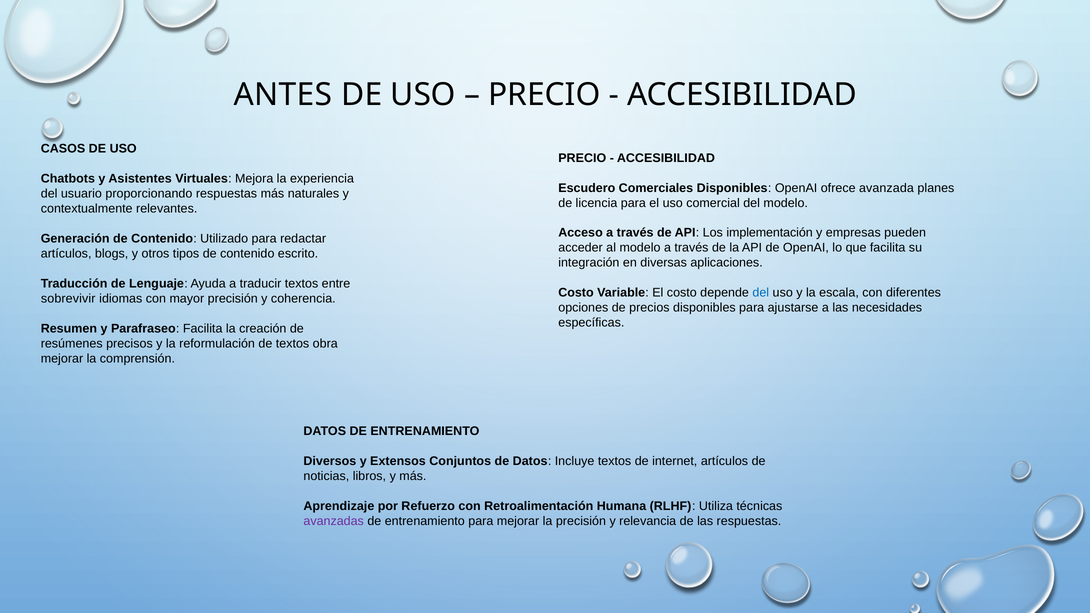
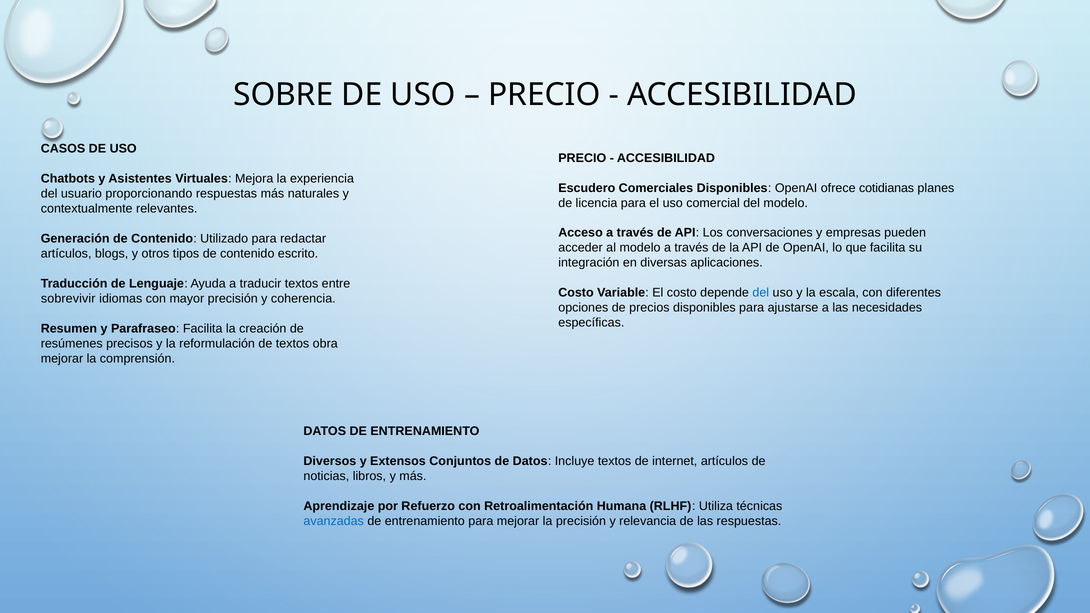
ANTES: ANTES -> SOBRE
avanzada: avanzada -> cotidianas
implementación: implementación -> conversaciones
avanzadas colour: purple -> blue
